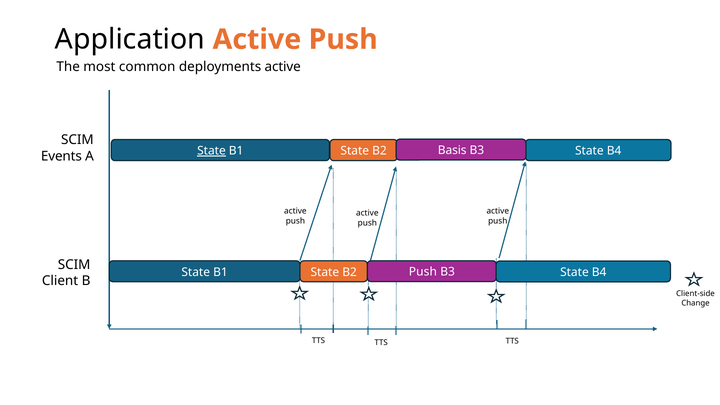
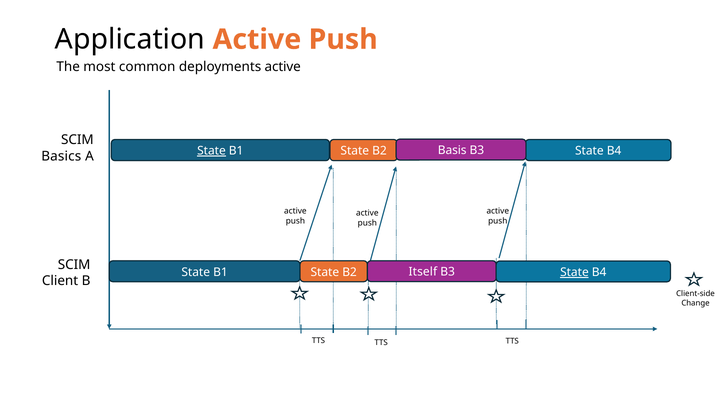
Events: Events -> Basics
Push at (423, 272): Push -> Itself
State at (574, 272) underline: none -> present
